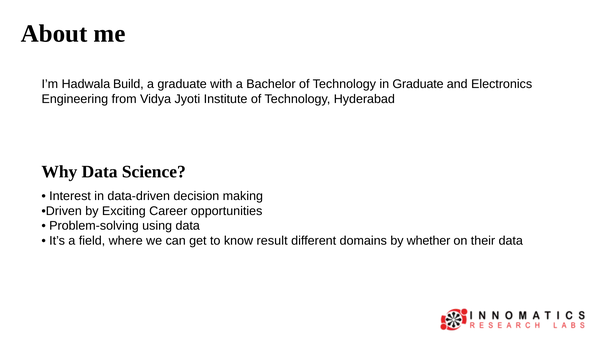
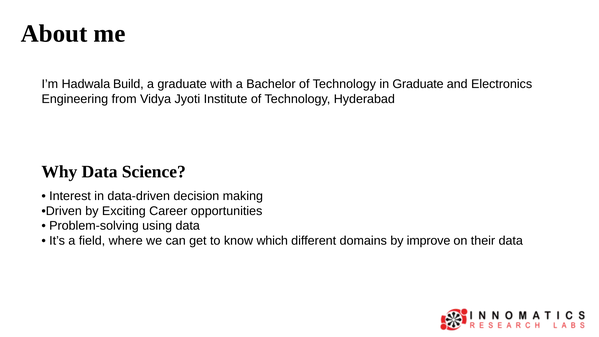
result: result -> which
whether: whether -> improve
